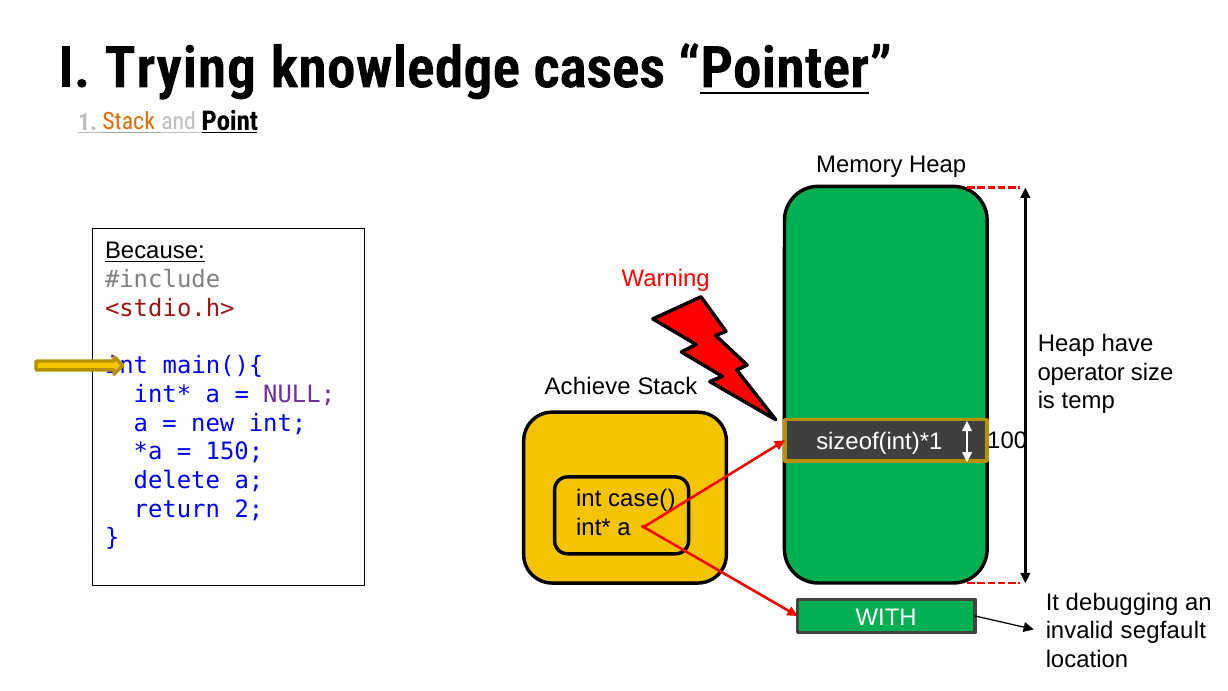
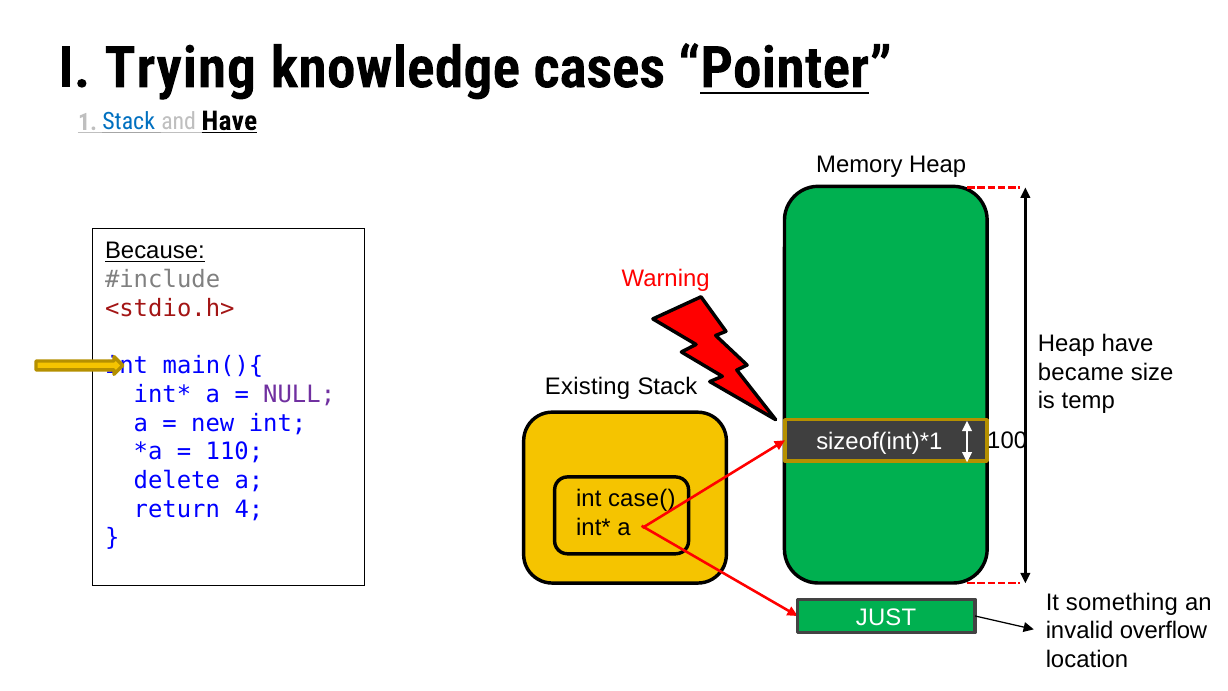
Stack at (129, 122) colour: orange -> blue
and Point: Point -> Have
operator: operator -> became
Achieve: Achieve -> Existing
150: 150 -> 110
2: 2 -> 4
debugging: debugging -> something
WITH: WITH -> JUST
segfault: segfault -> overflow
